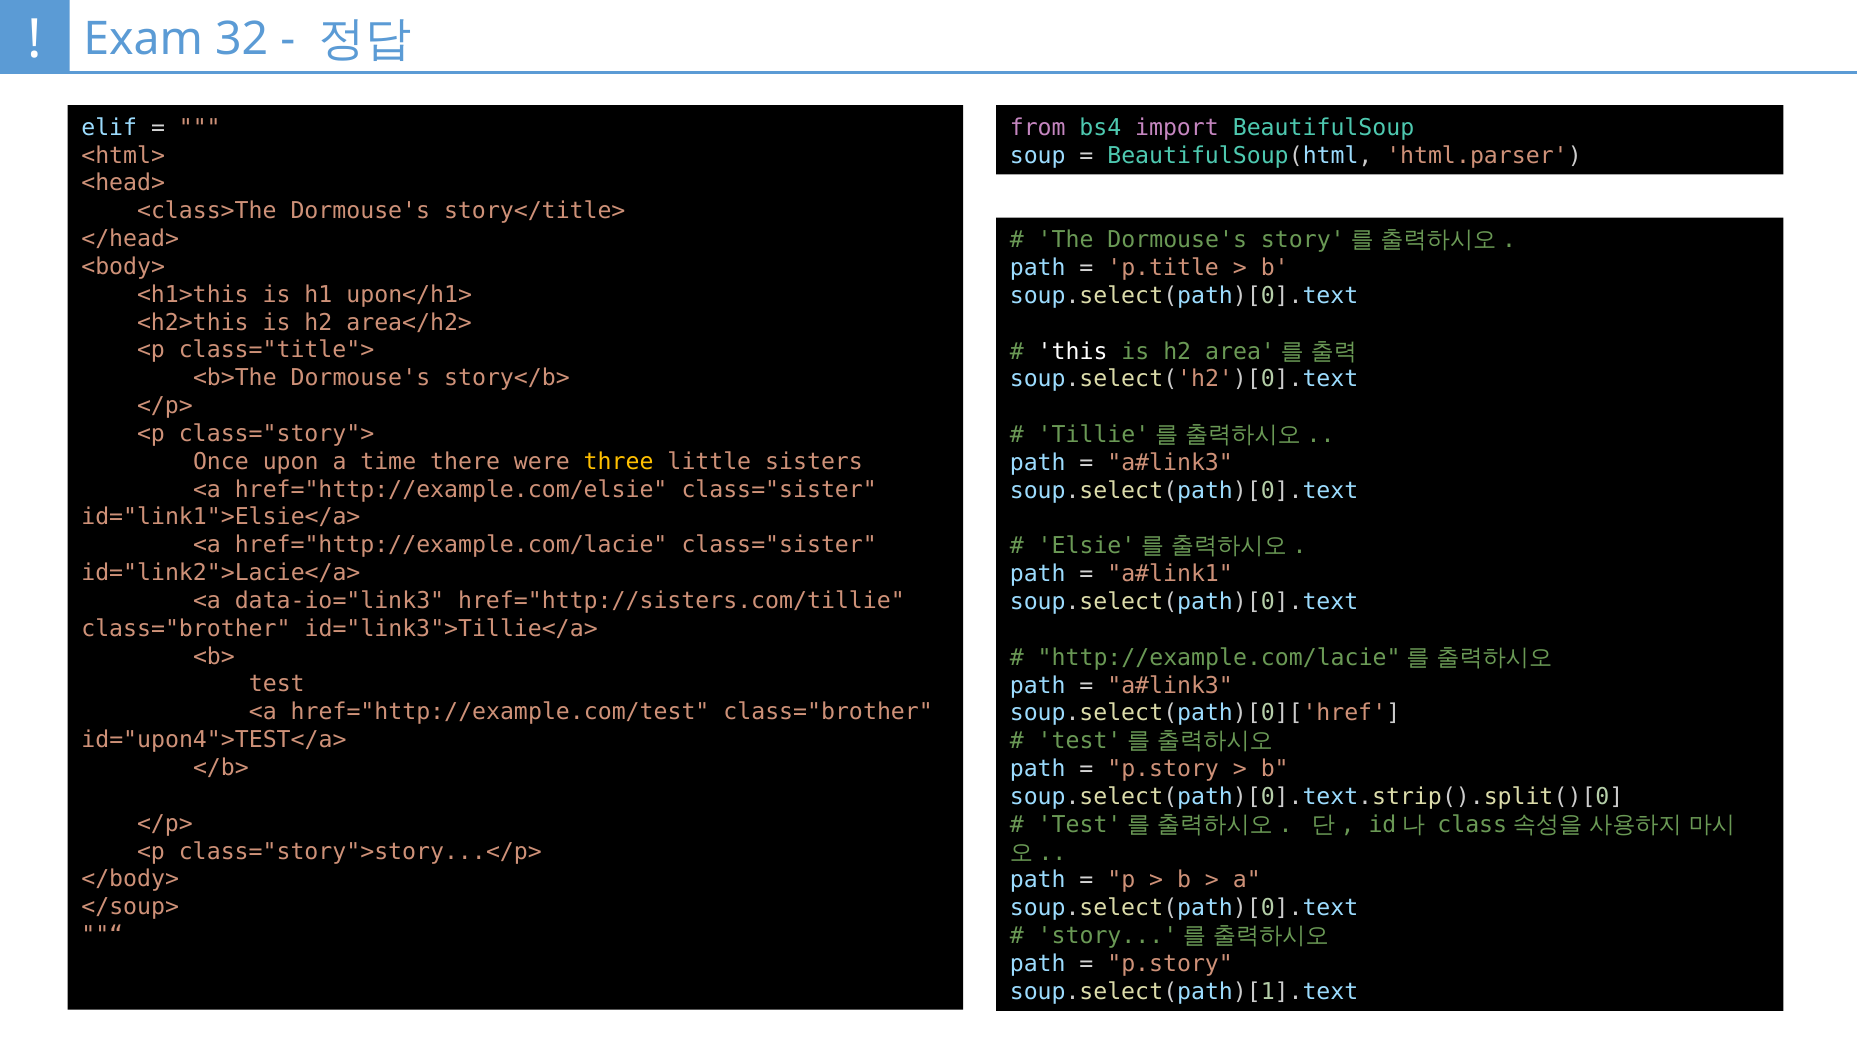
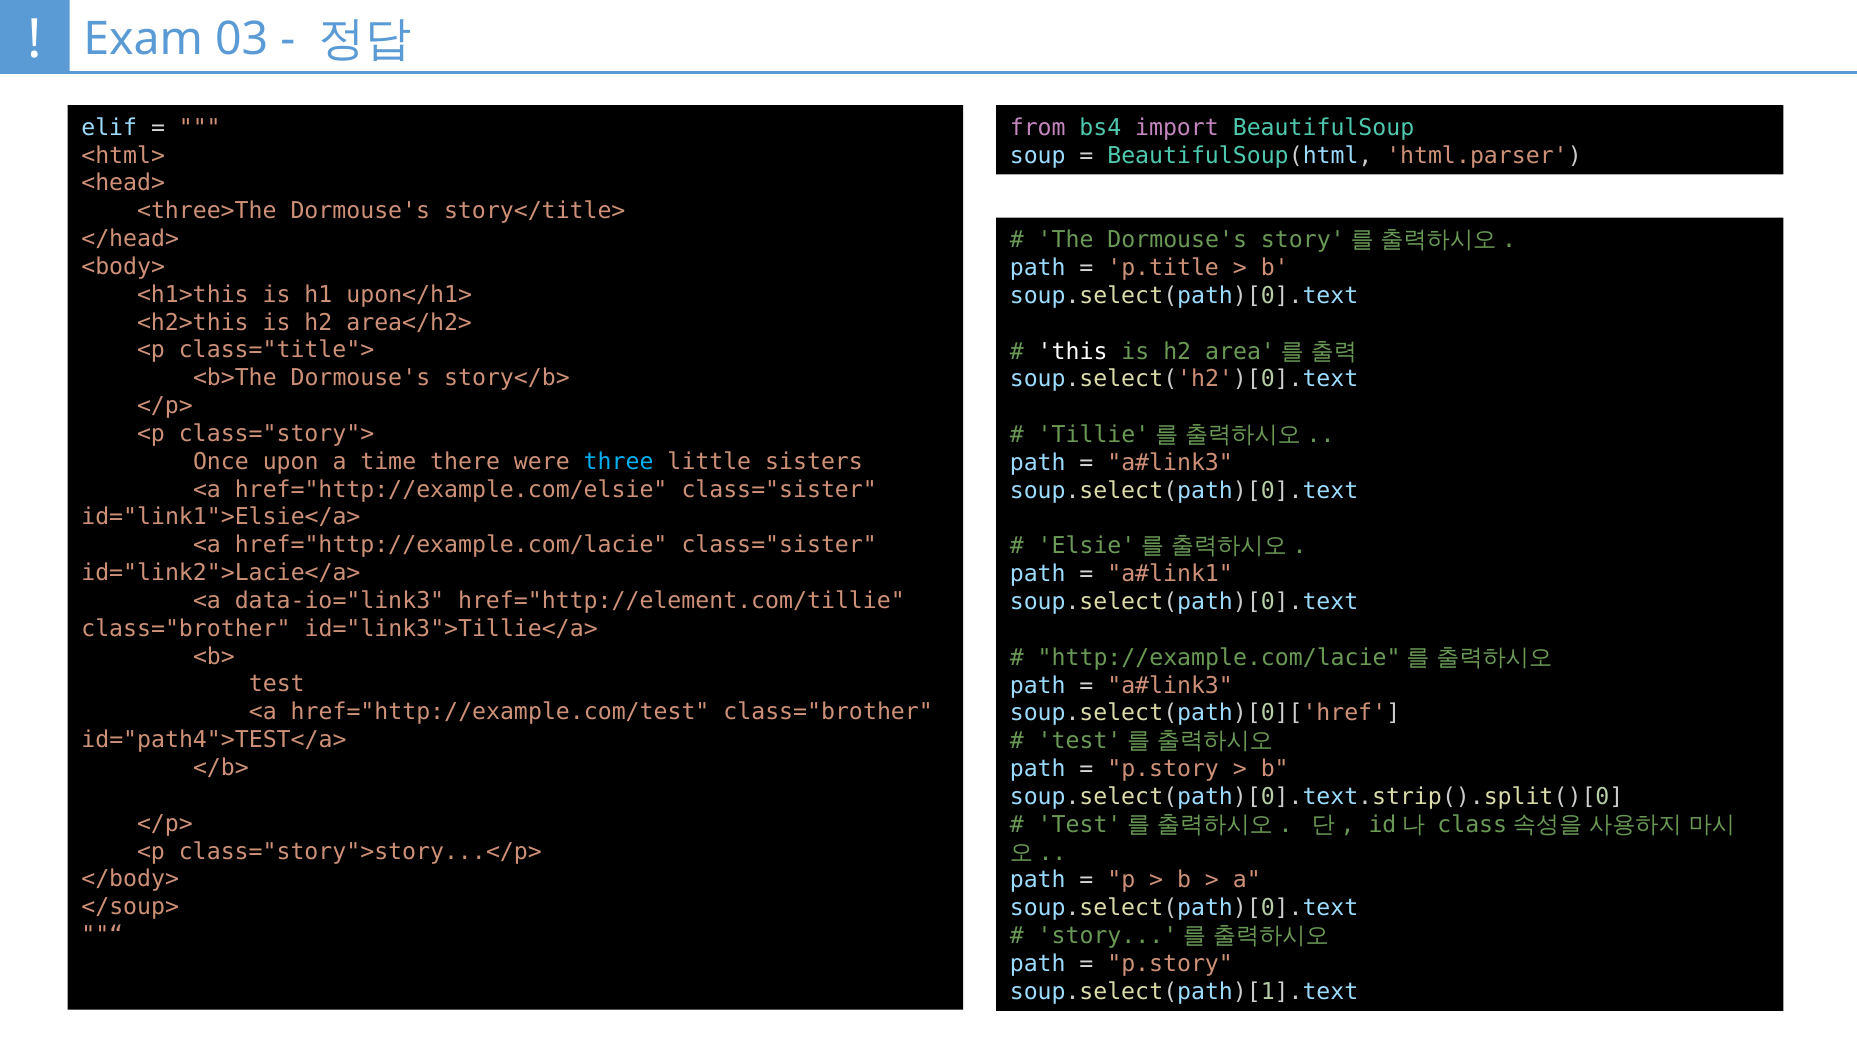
32: 32 -> 03
<class>The: <class>The -> <three>The
three colour: yellow -> light blue
href="http://sisters.com/tillie: href="http://sisters.com/tillie -> href="http://element.com/tillie
id="upon4">TEST</a>: id="upon4">TEST</a> -> id="path4">TEST</a>
